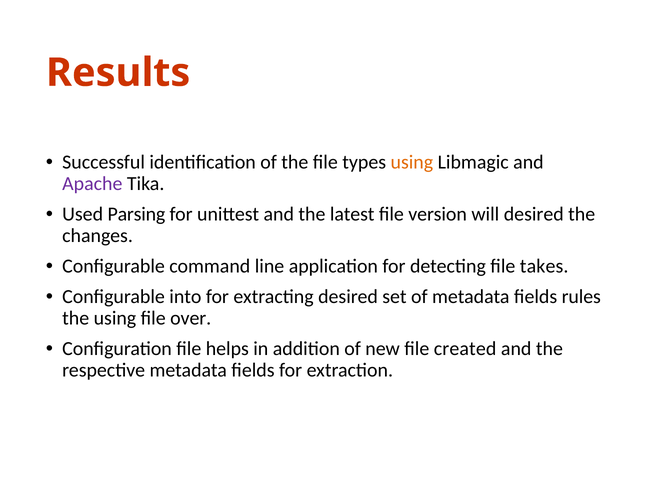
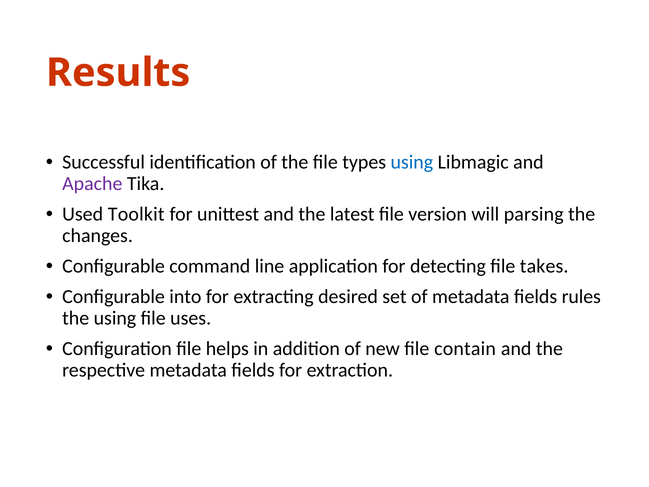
using at (412, 162) colour: orange -> blue
Parsing: Parsing -> Toolkit
will desired: desired -> parsing
over: over -> uses
created: created -> contain
